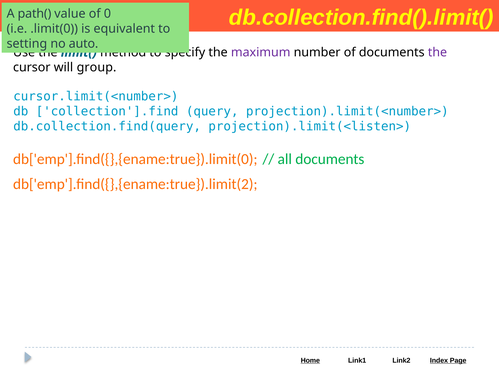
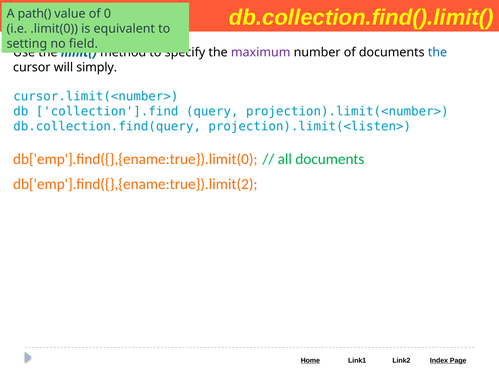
auto: auto -> field
the at (437, 52) colour: purple -> blue
group: group -> simply
